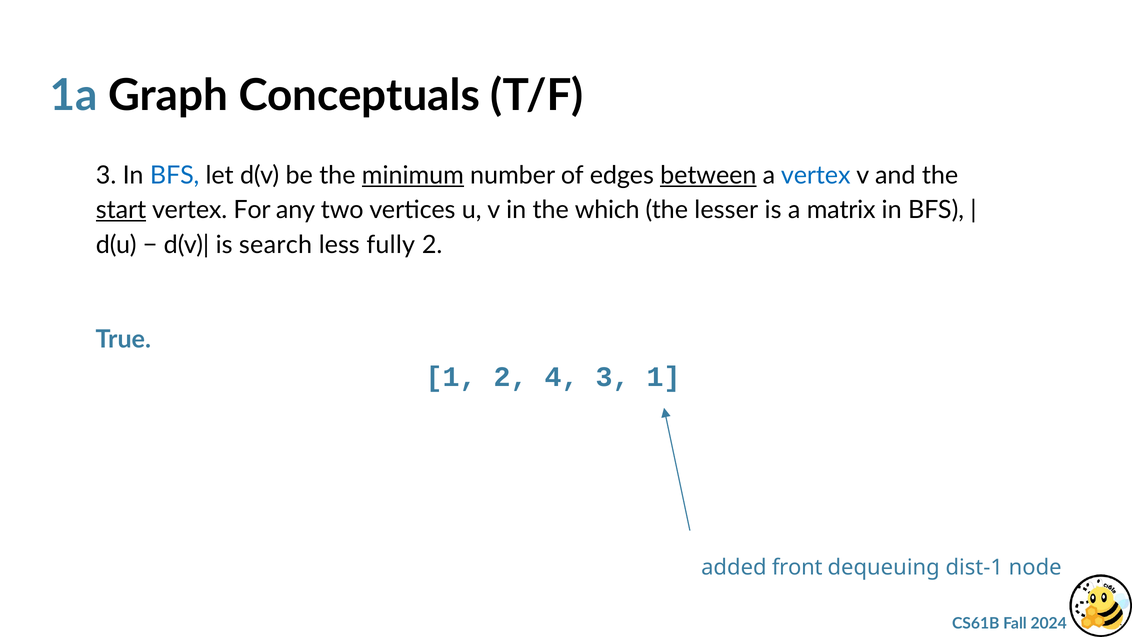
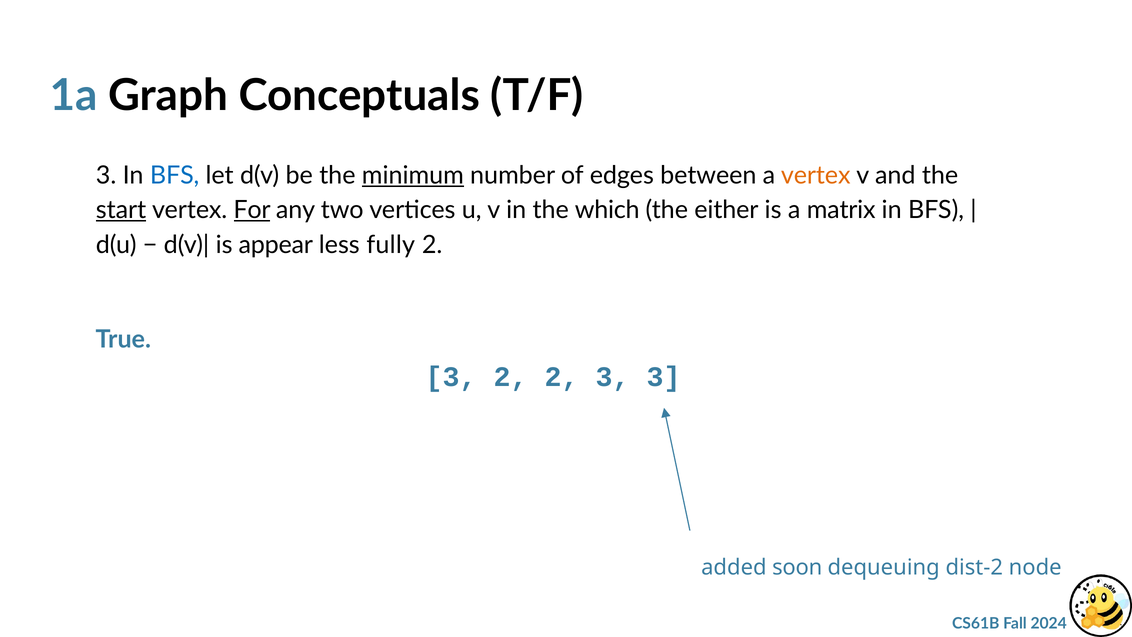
between underline: present -> none
vertex at (816, 175) colour: blue -> orange
For underline: none -> present
lesser: lesser -> either
search: search -> appear
1 at (451, 377): 1 -> 3
2 4: 4 -> 2
3 1: 1 -> 3
front: front -> soon
dist-1: dist-1 -> dist-2
